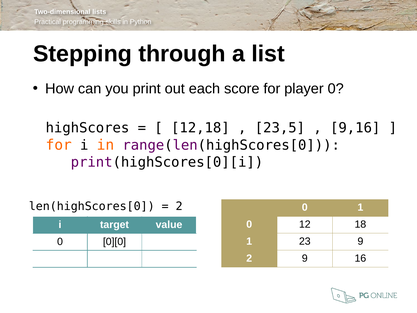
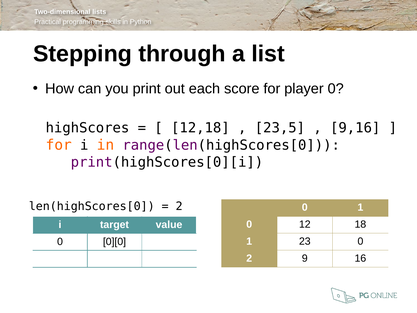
23 9: 9 -> 0
